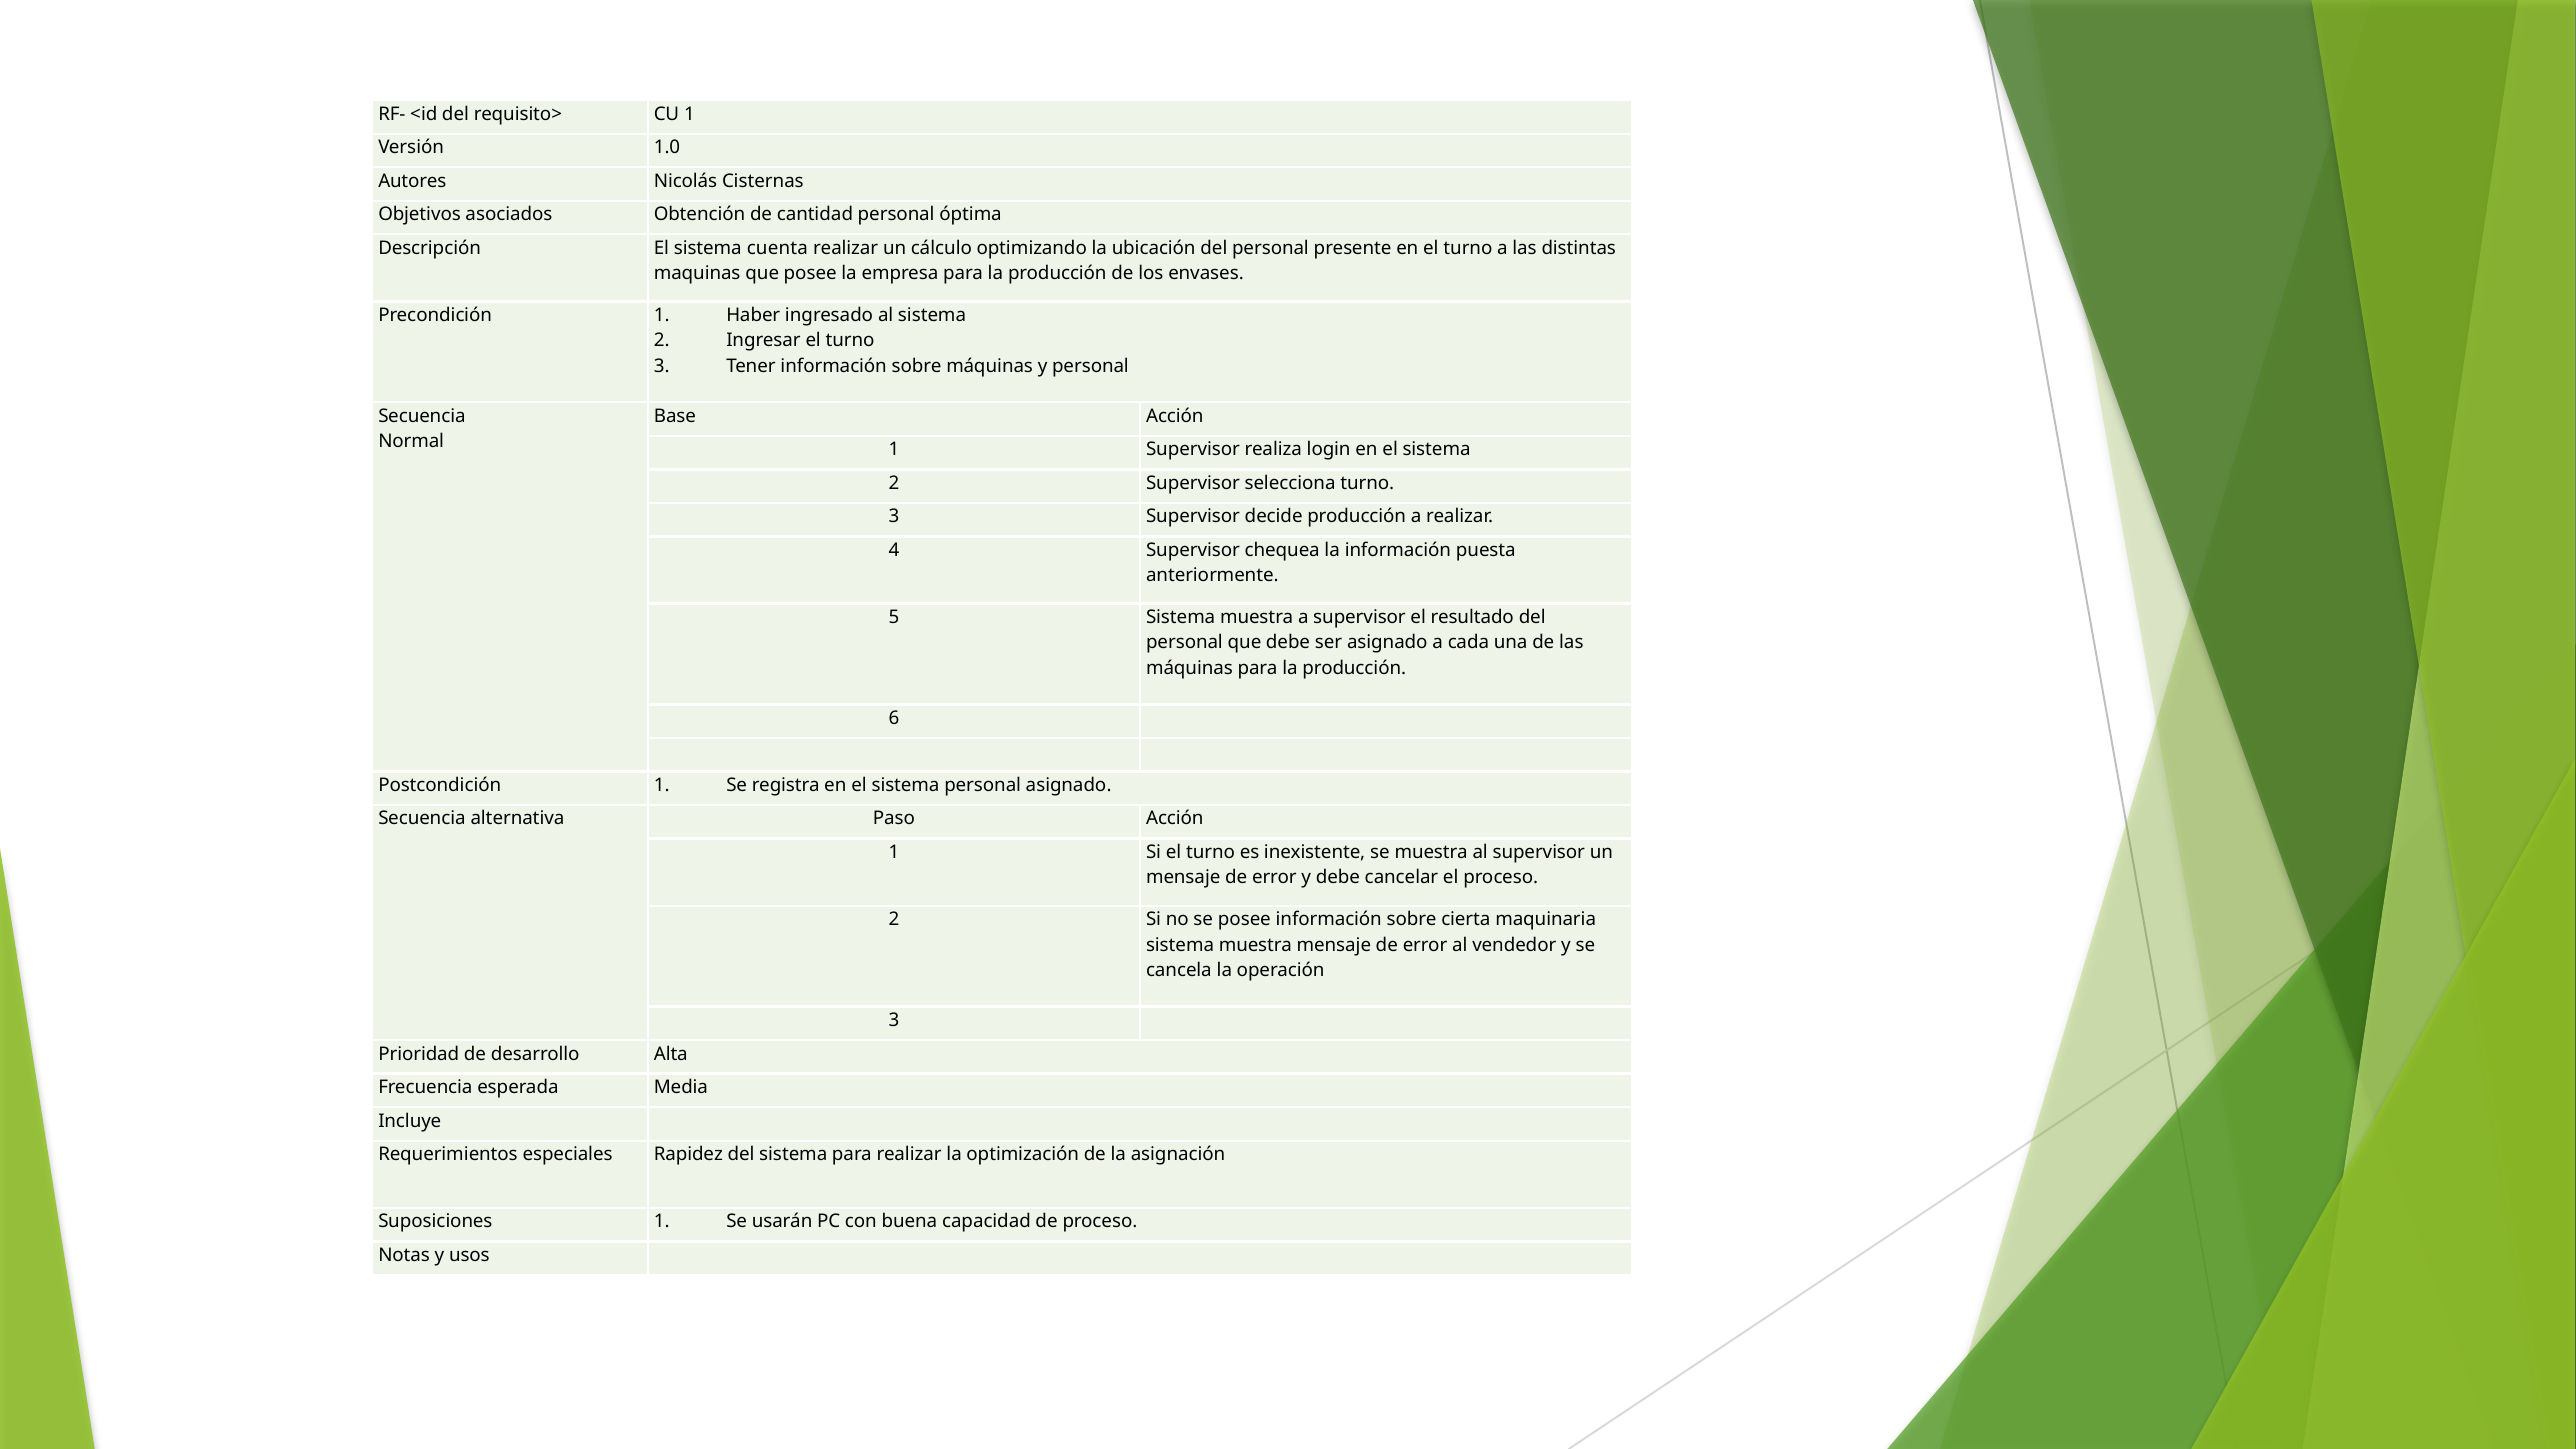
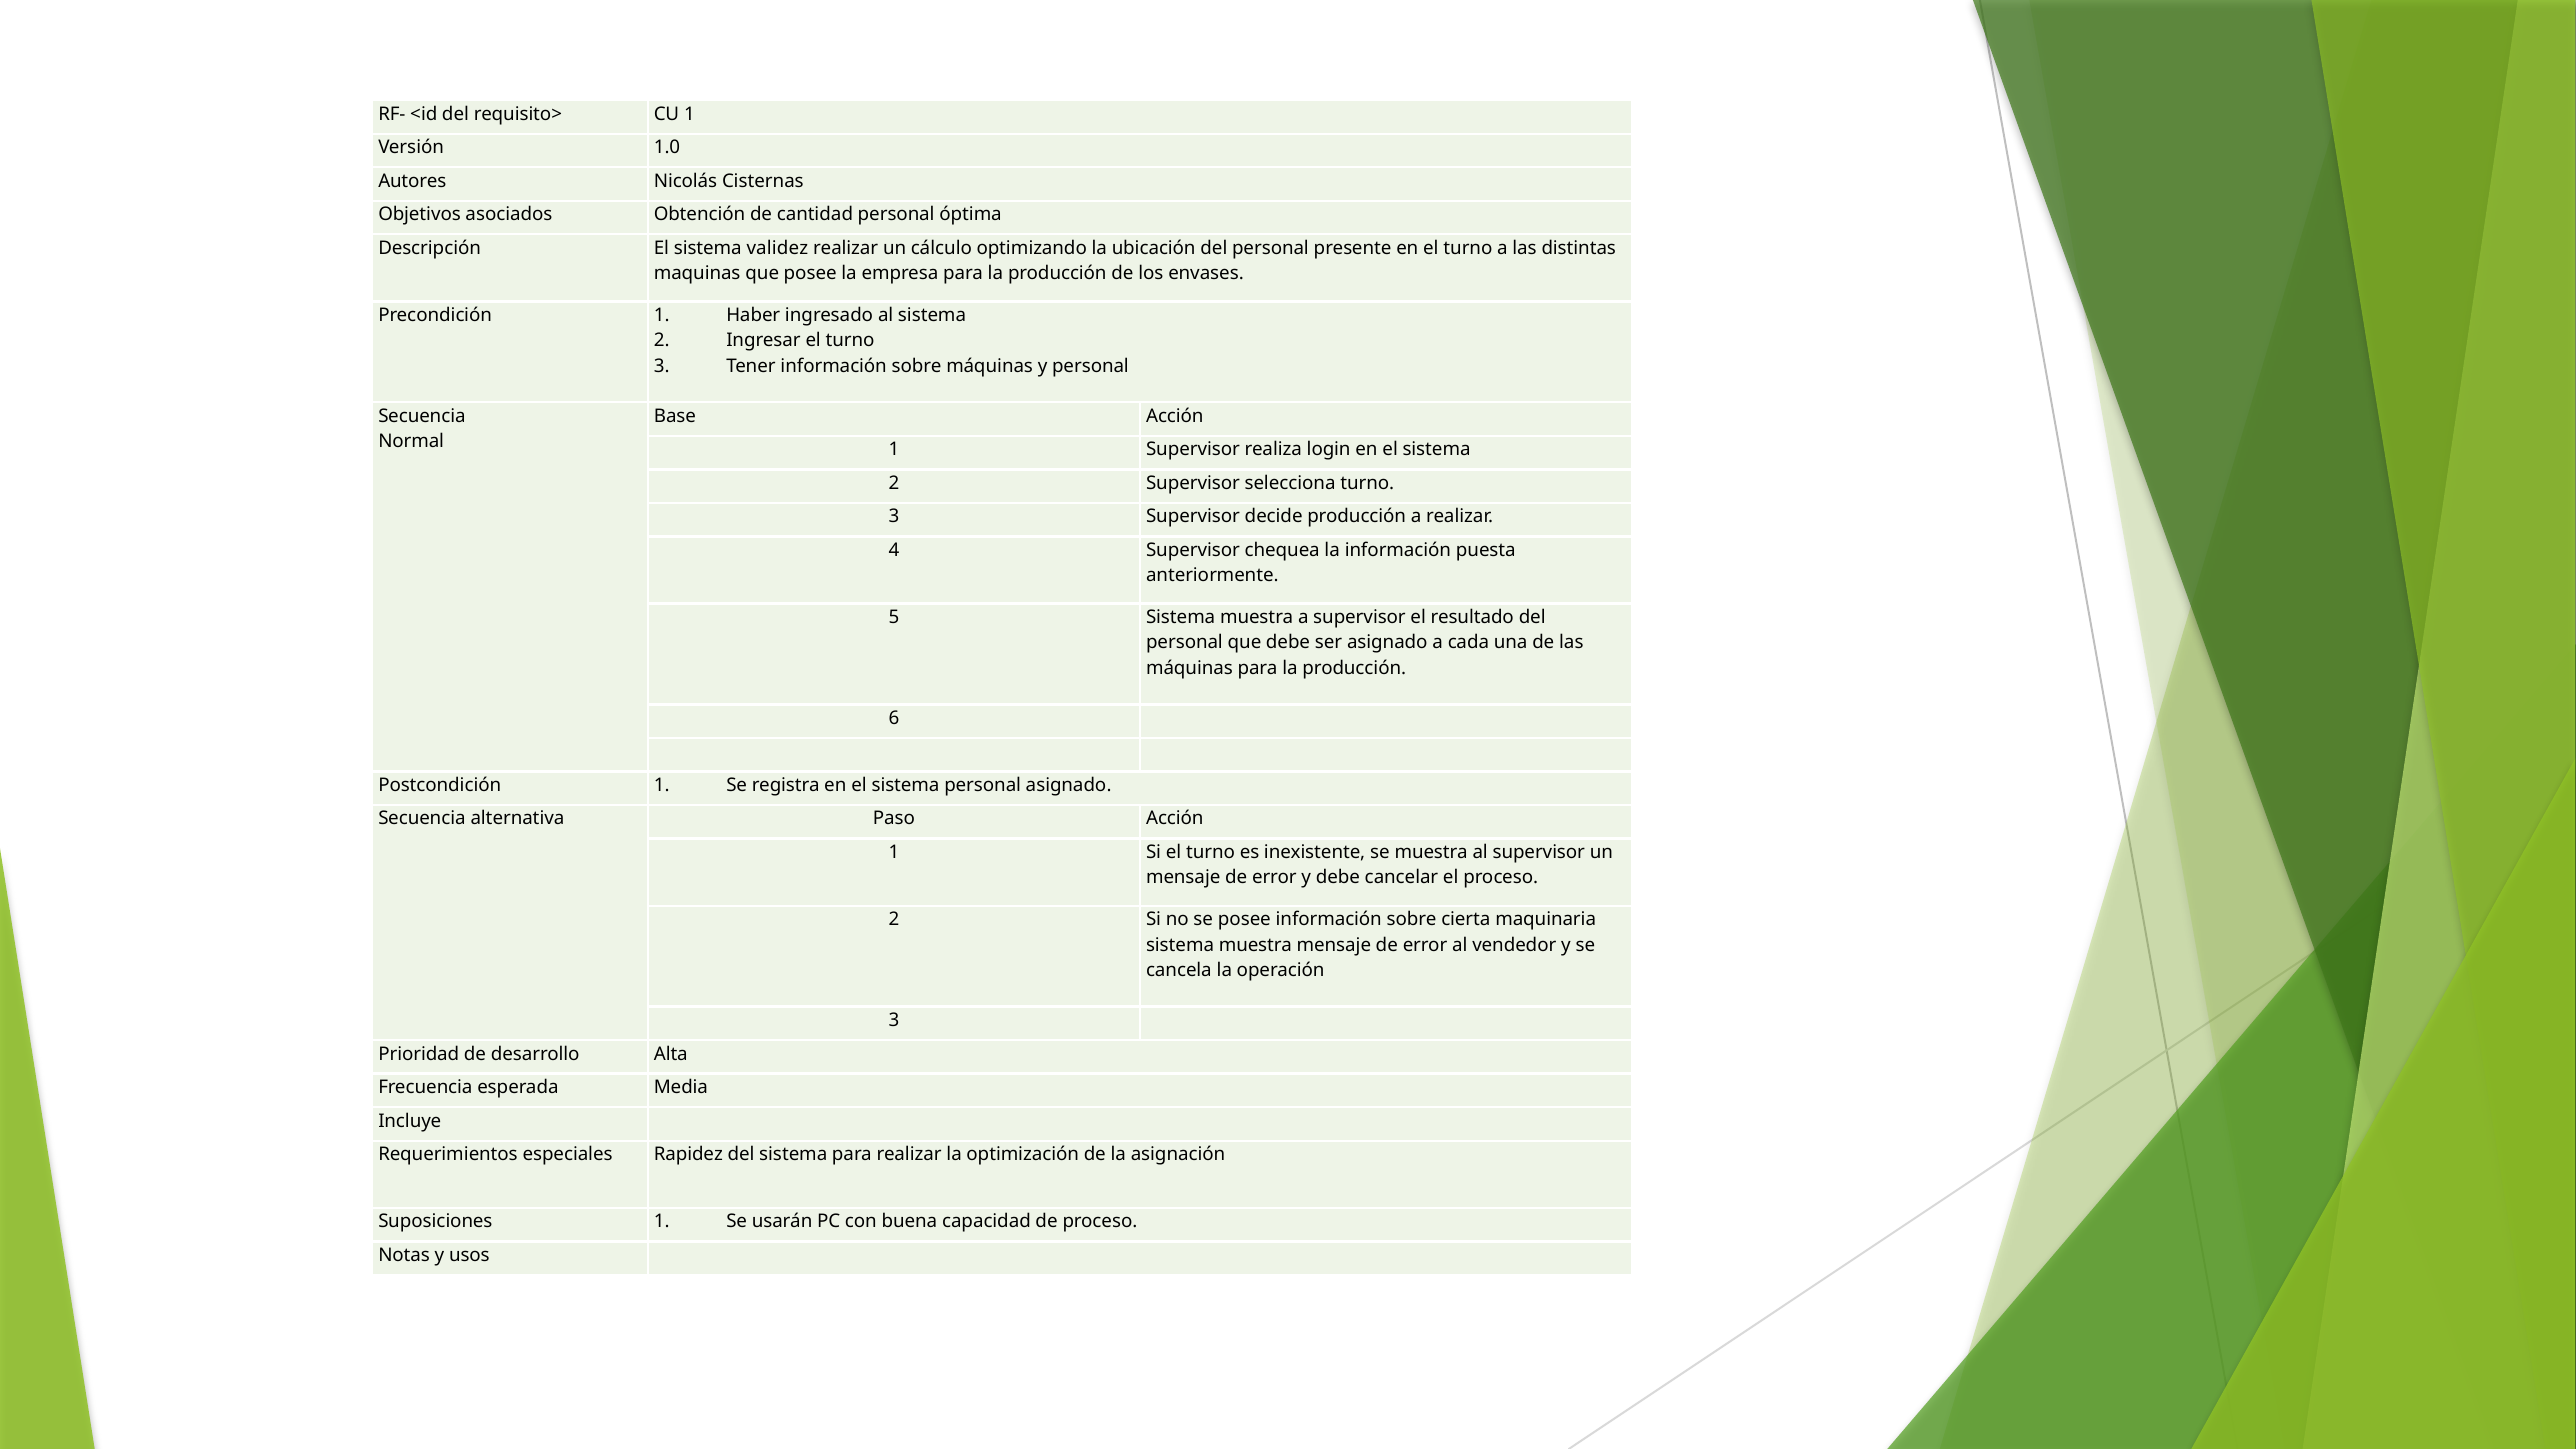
cuenta: cuenta -> validez
